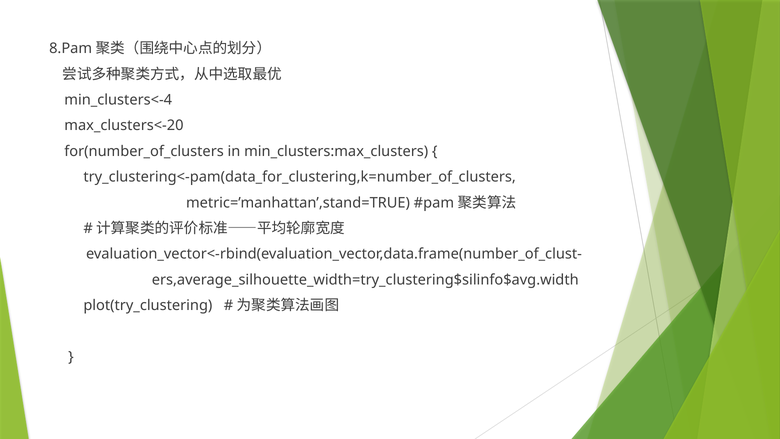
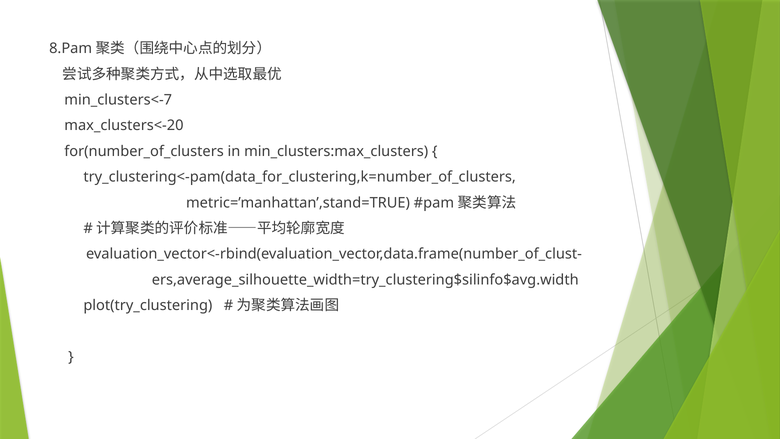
min_clusters<-4: min_clusters<-4 -> min_clusters<-7
